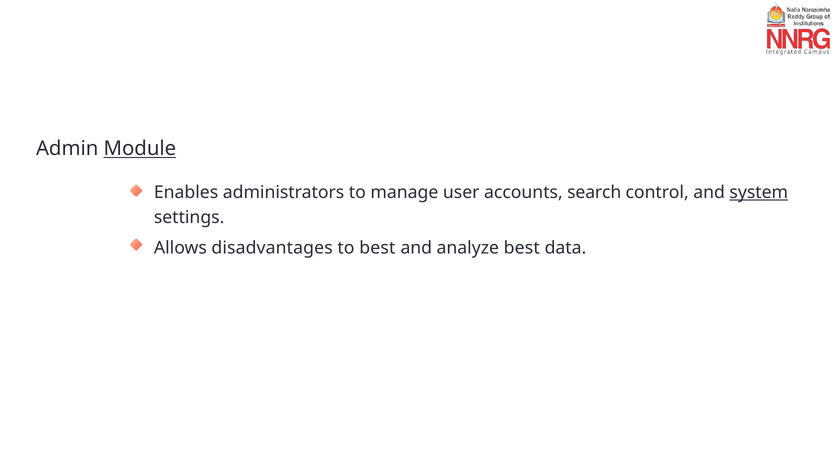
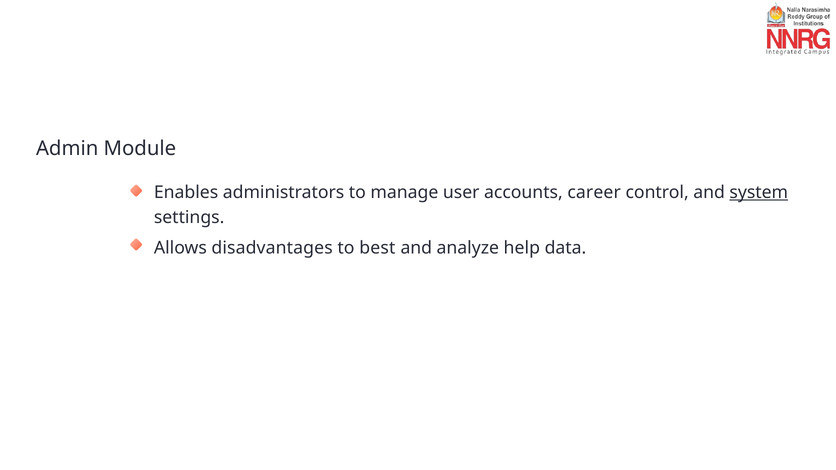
Module underline: present -> none
search: search -> career
analyze best: best -> help
